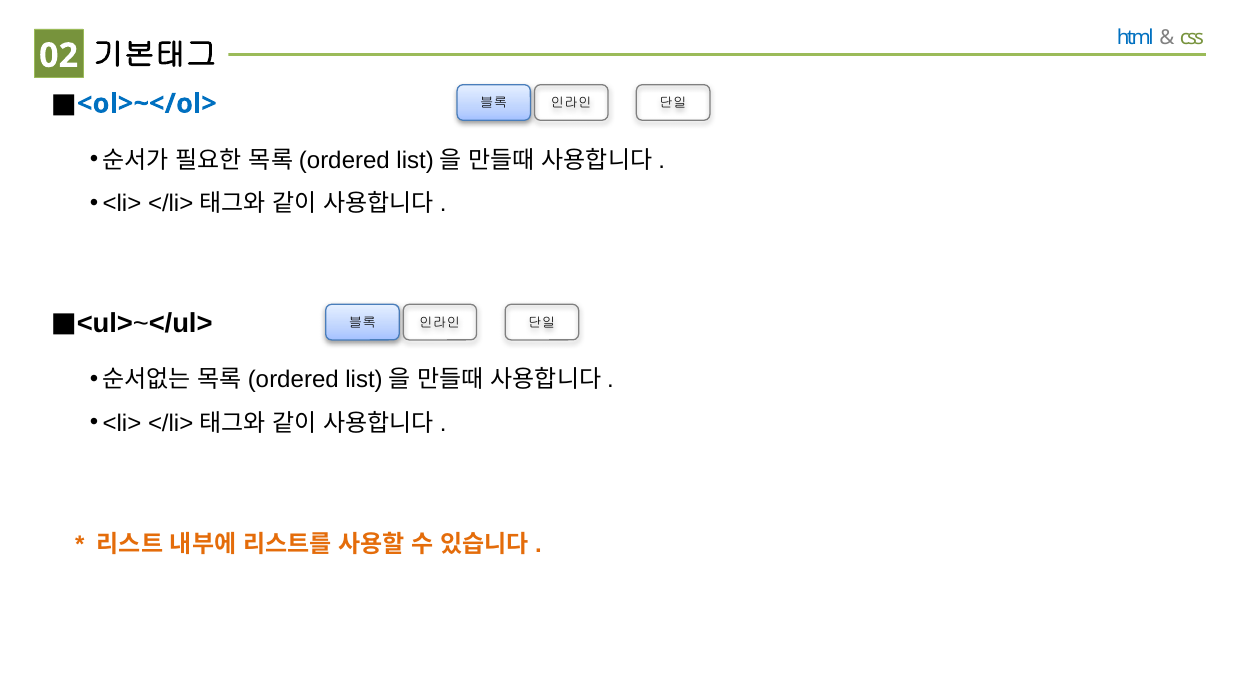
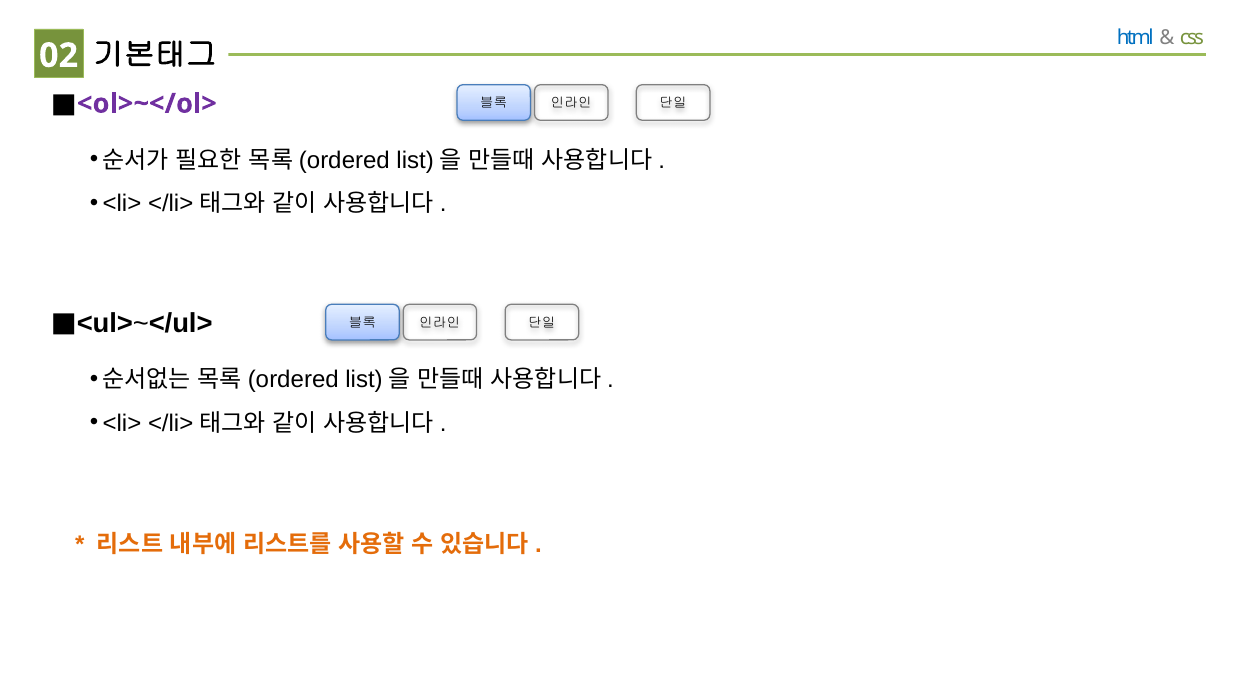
<ol>~</ol> colour: blue -> purple
